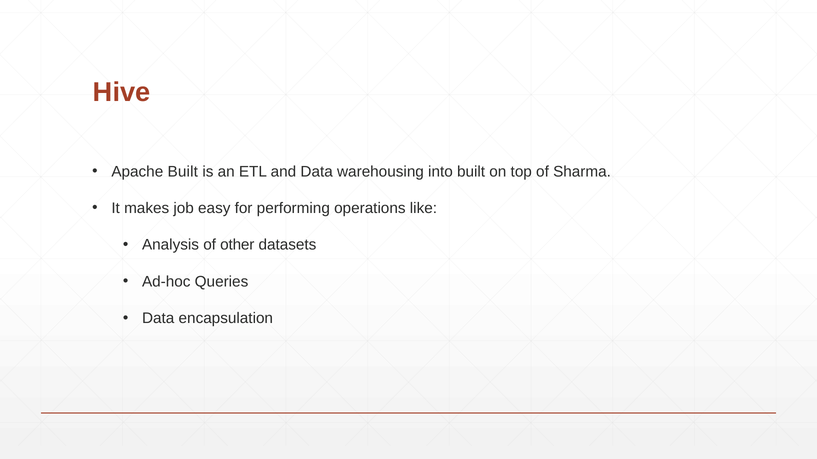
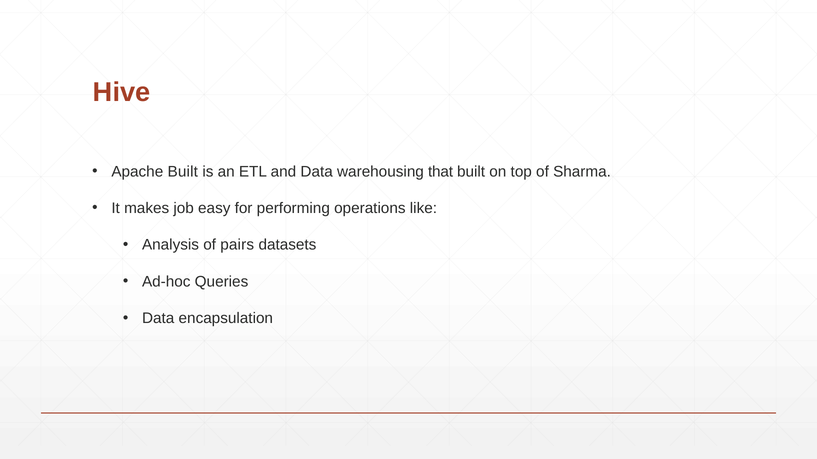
into: into -> that
other: other -> pairs
